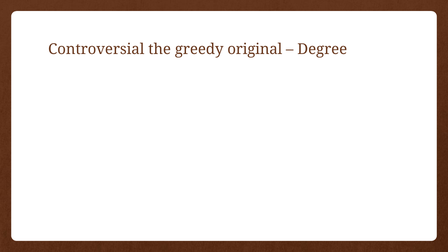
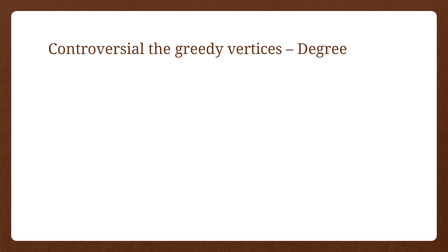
original: original -> vertices
